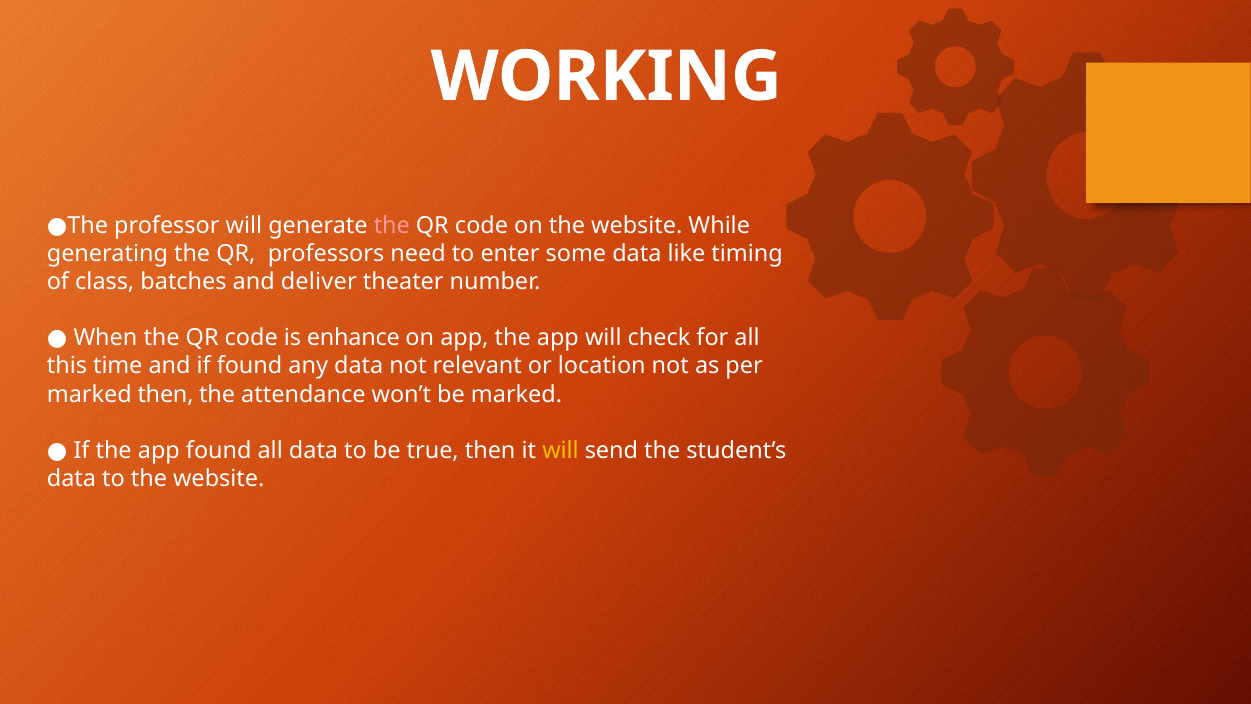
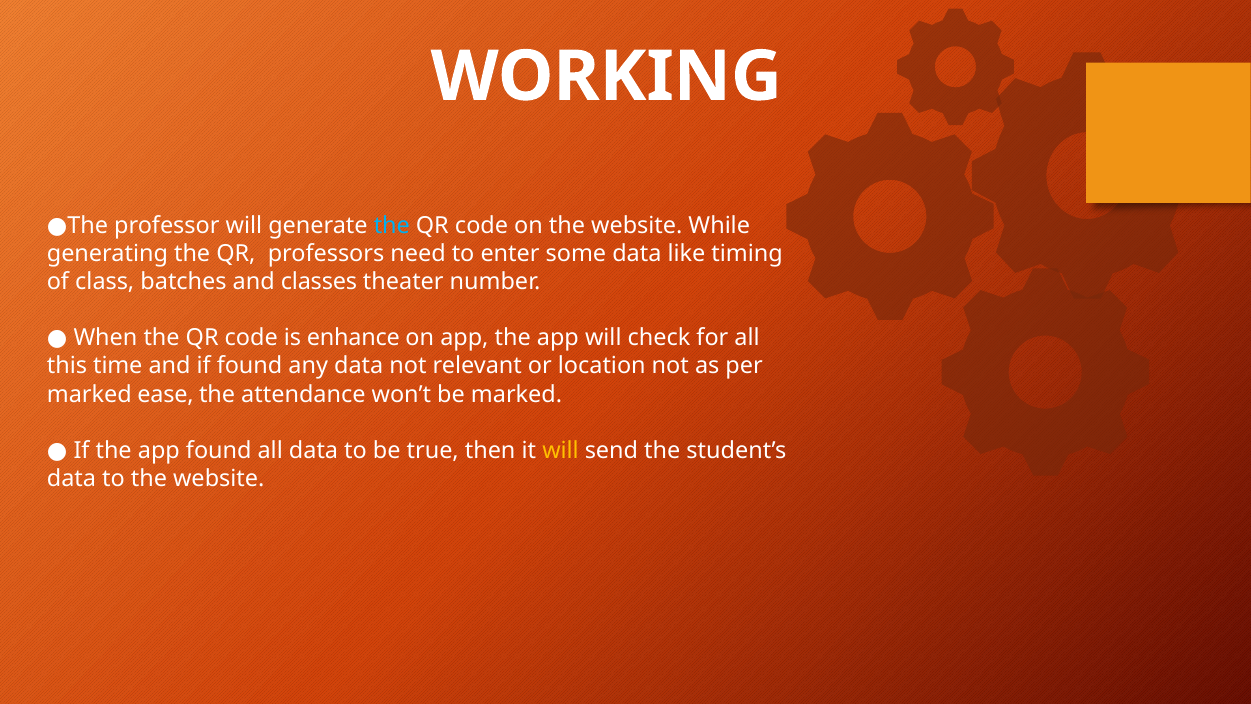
the at (392, 225) colour: pink -> light blue
deliver: deliver -> classes
marked then: then -> ease
